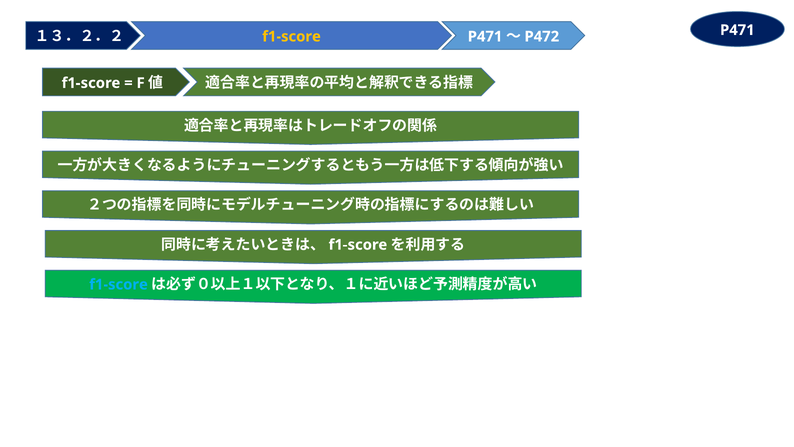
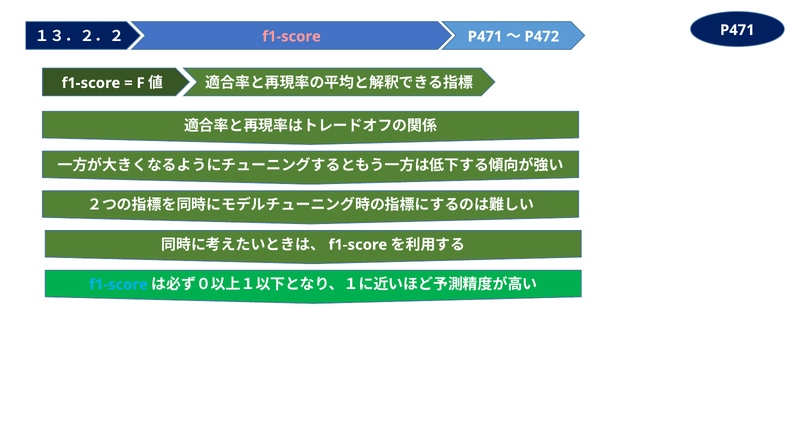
f1-score at (292, 37) colour: yellow -> pink
